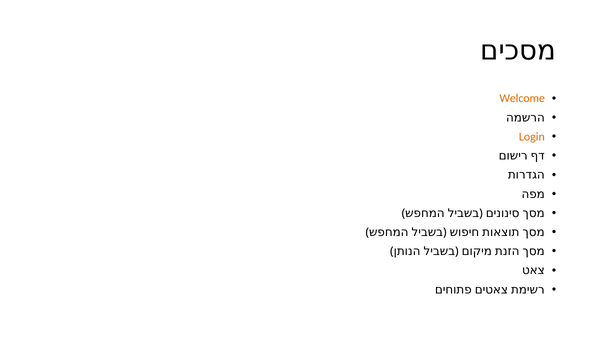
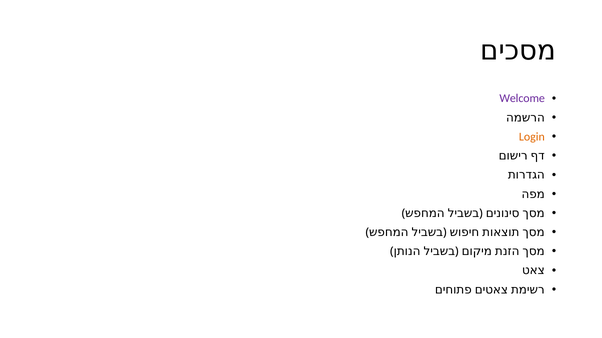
Welcome colour: orange -> purple
